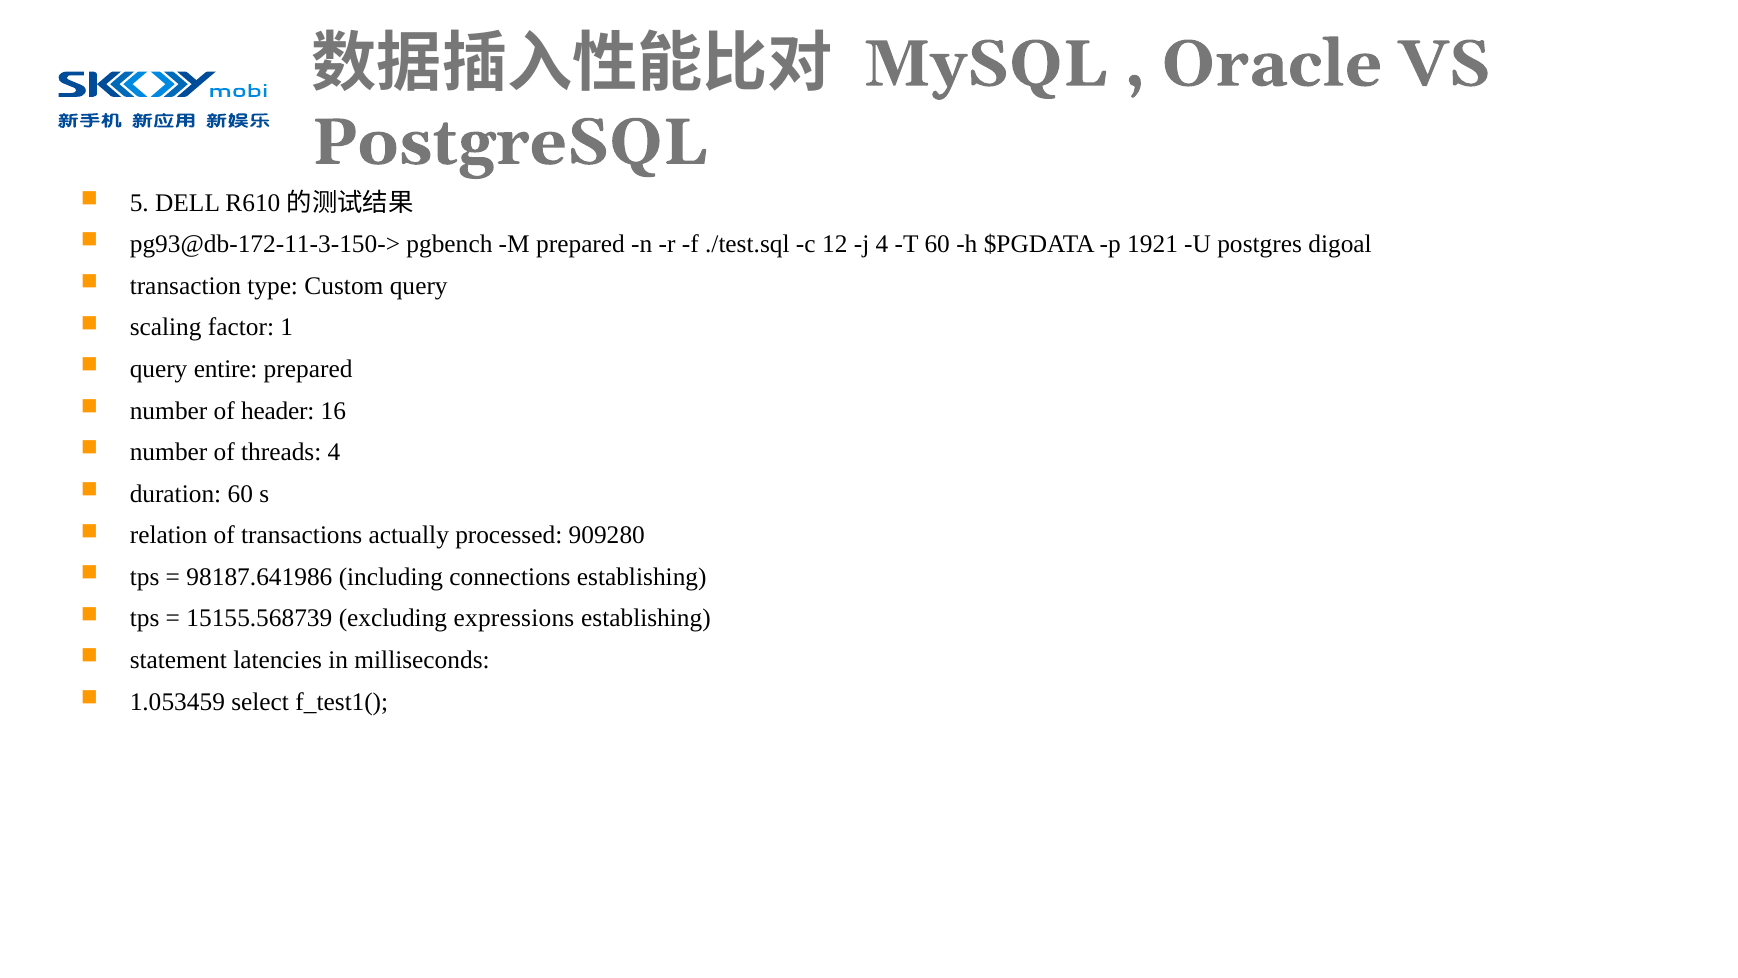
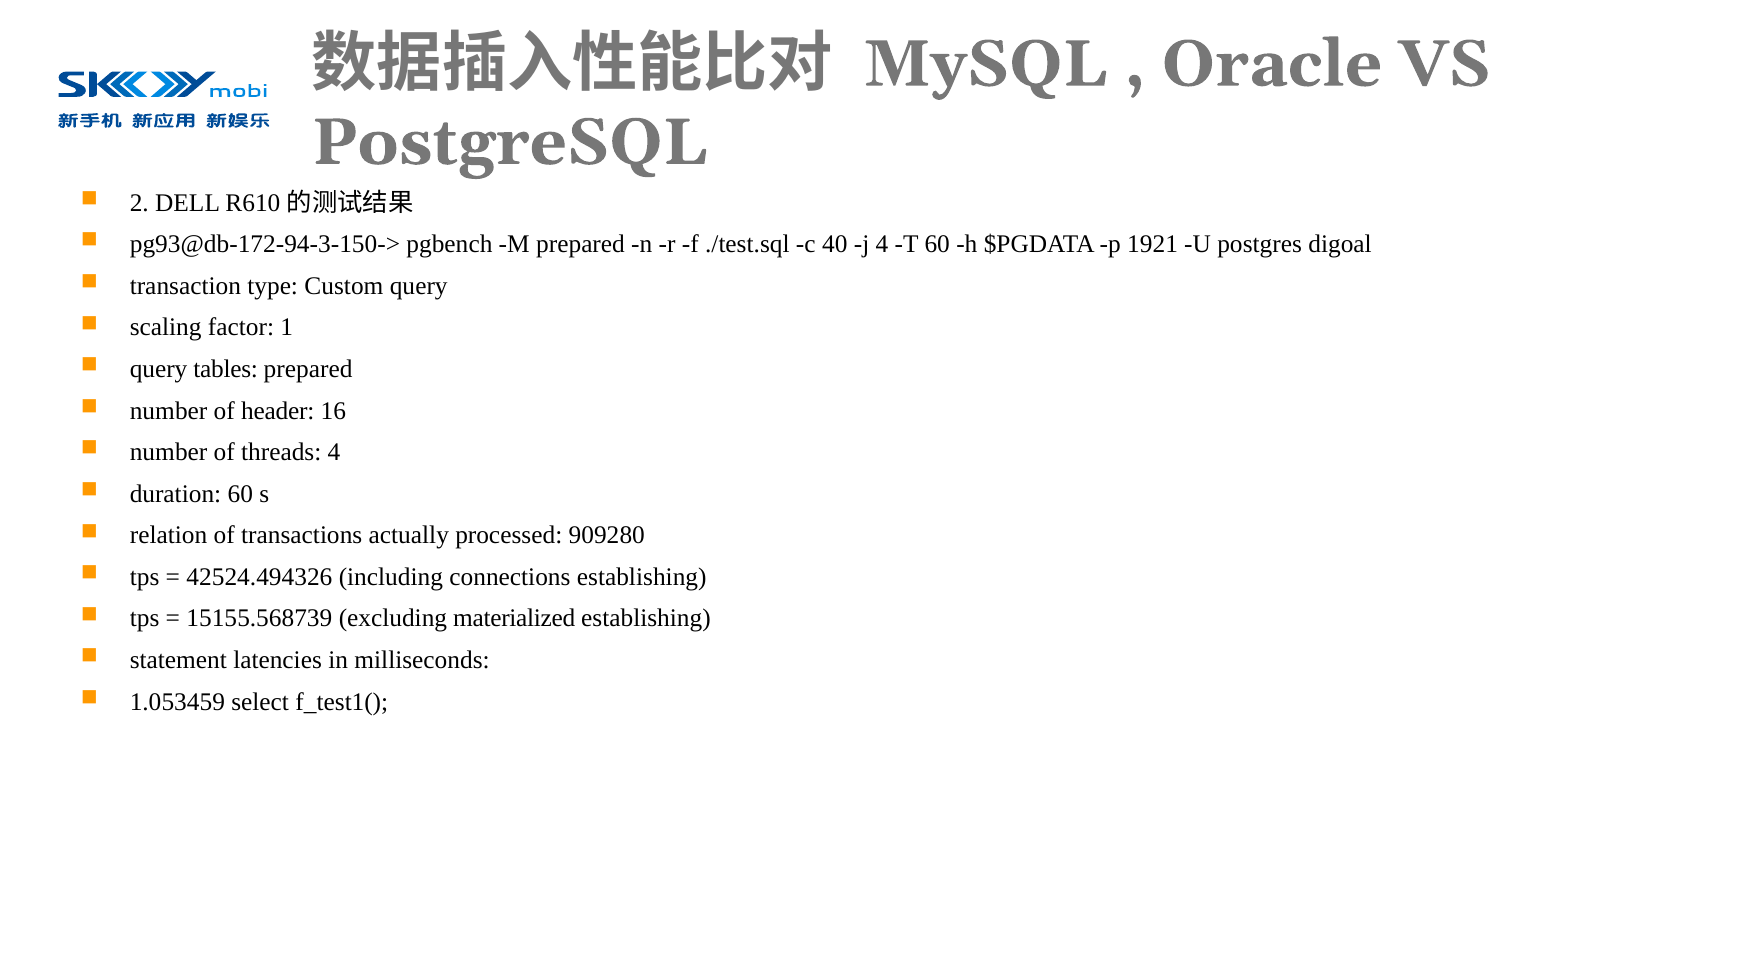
5: 5 -> 2
pg93@db-172-11-3-150->: pg93@db-172-11-3-150-> -> pg93@db-172-94-3-150->
12: 12 -> 40
entire: entire -> tables
98187.641986: 98187.641986 -> 42524.494326
expressions: expressions -> materialized
